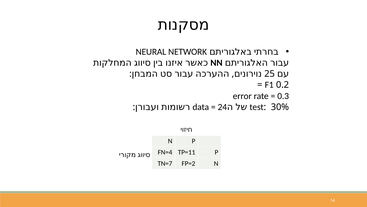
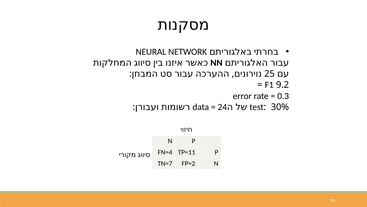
0.2: 0.2 -> 9.2
